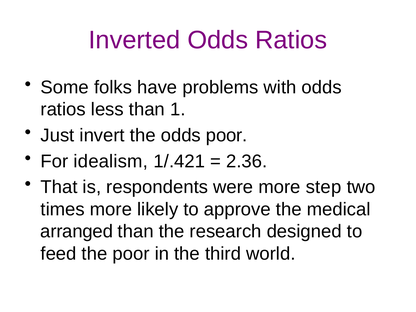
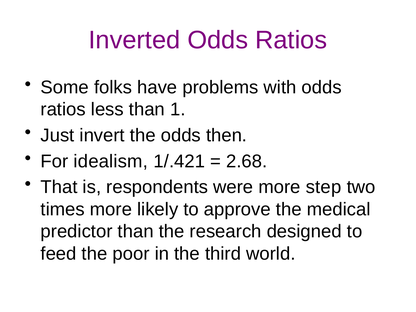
odds poor: poor -> then
2.36: 2.36 -> 2.68
arranged: arranged -> predictor
